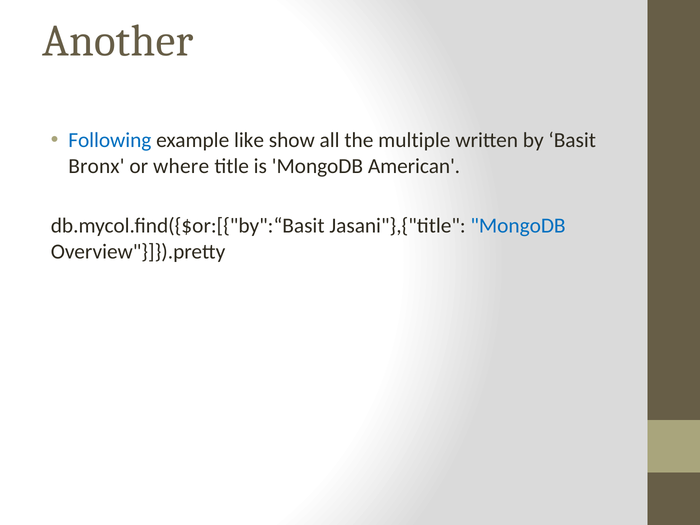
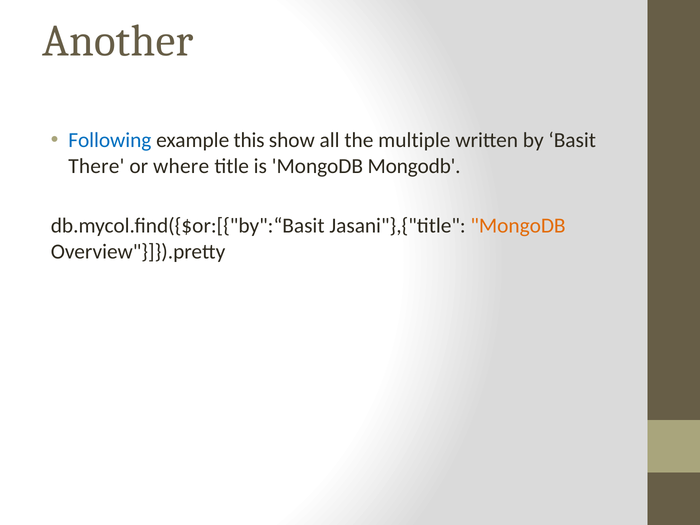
like: like -> this
Bronx: Bronx -> There
MongoDB American: American -> Mongodb
MongoDB at (518, 226) colour: blue -> orange
